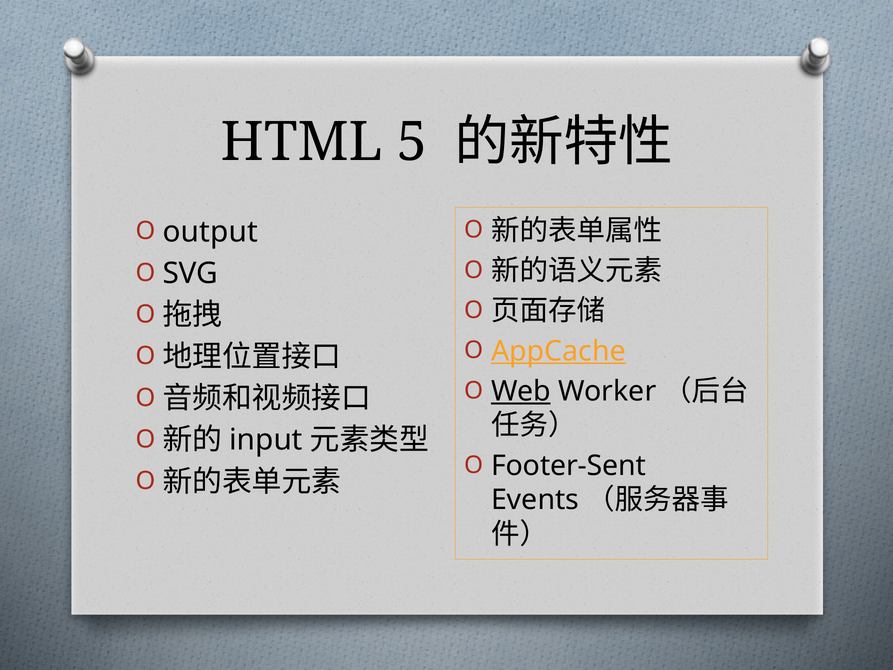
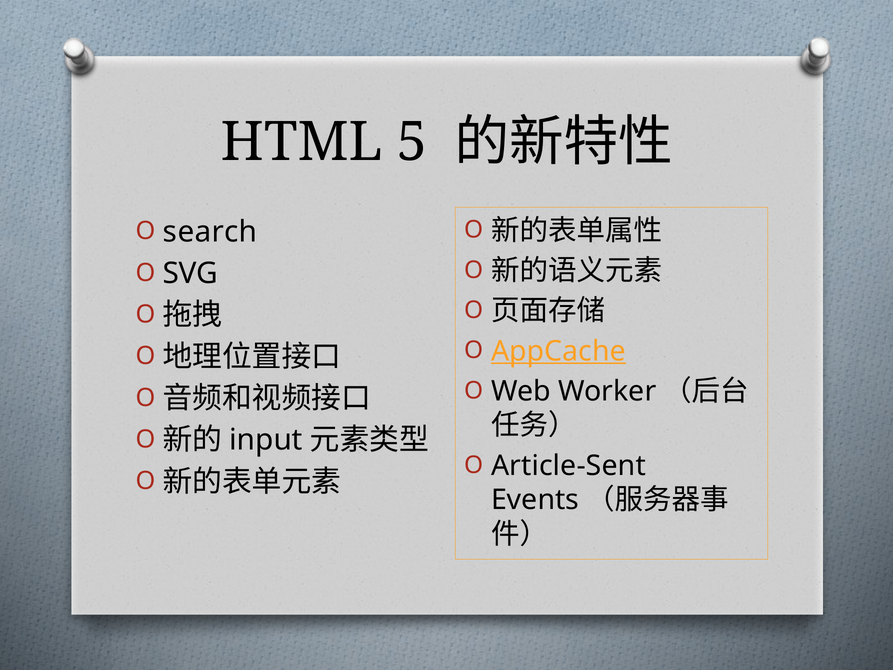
output: output -> search
Web underline: present -> none
Footer-Sent: Footer-Sent -> Article-Sent
